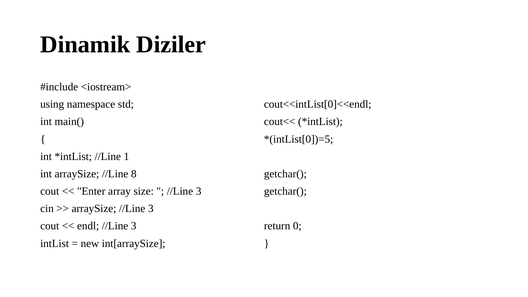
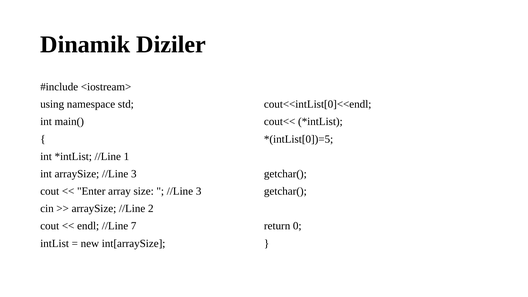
arraySize //Line 8: 8 -> 3
arraySize //Line 3: 3 -> 2
endl //Line 3: 3 -> 7
